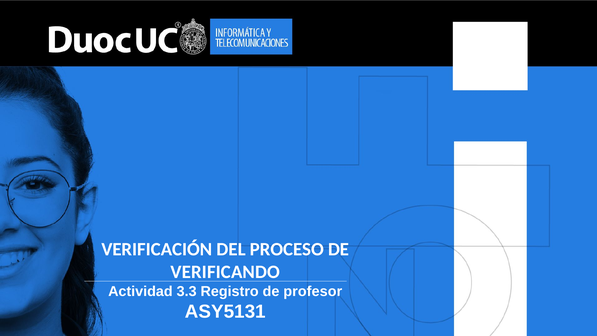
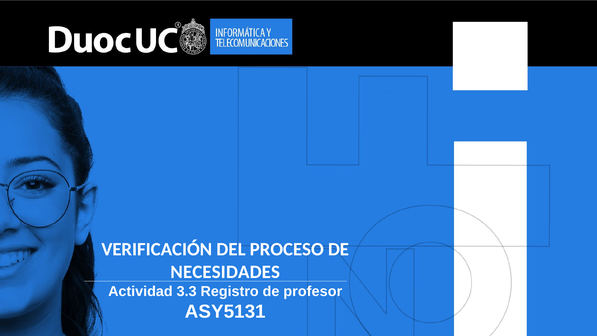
VERIFICANDO: VERIFICANDO -> NECESIDADES
